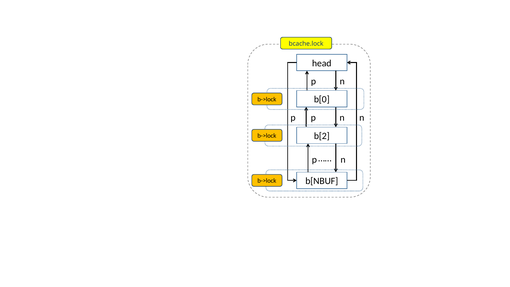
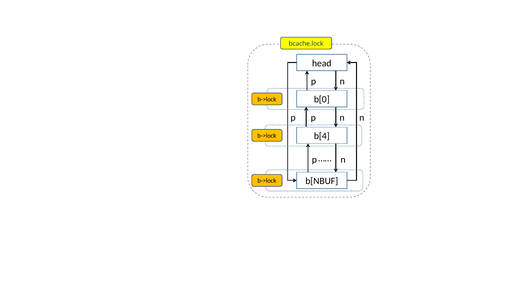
b[2: b[2 -> b[4
